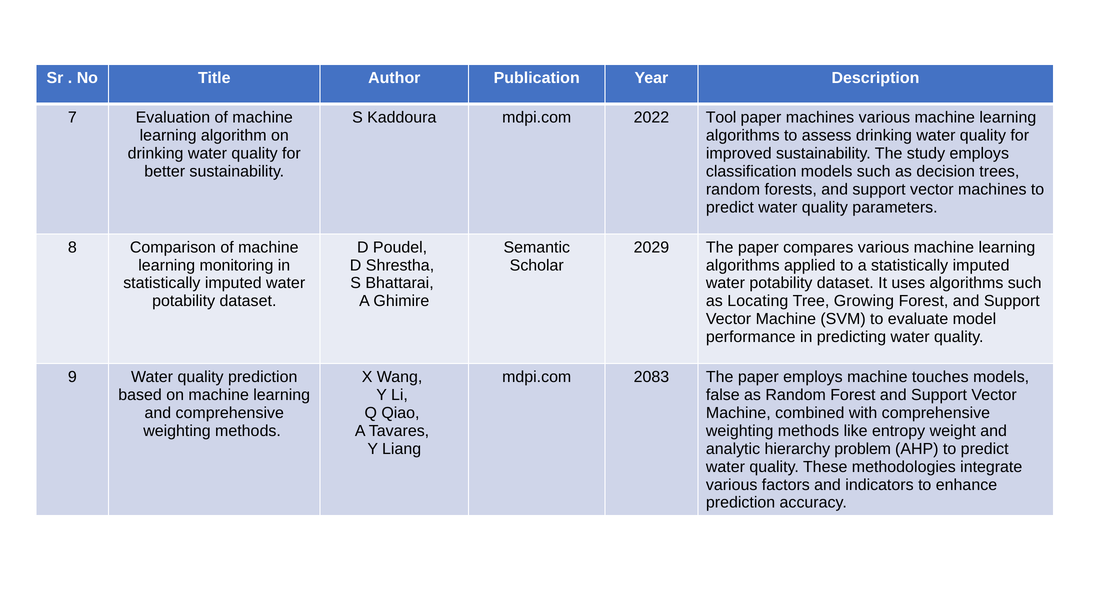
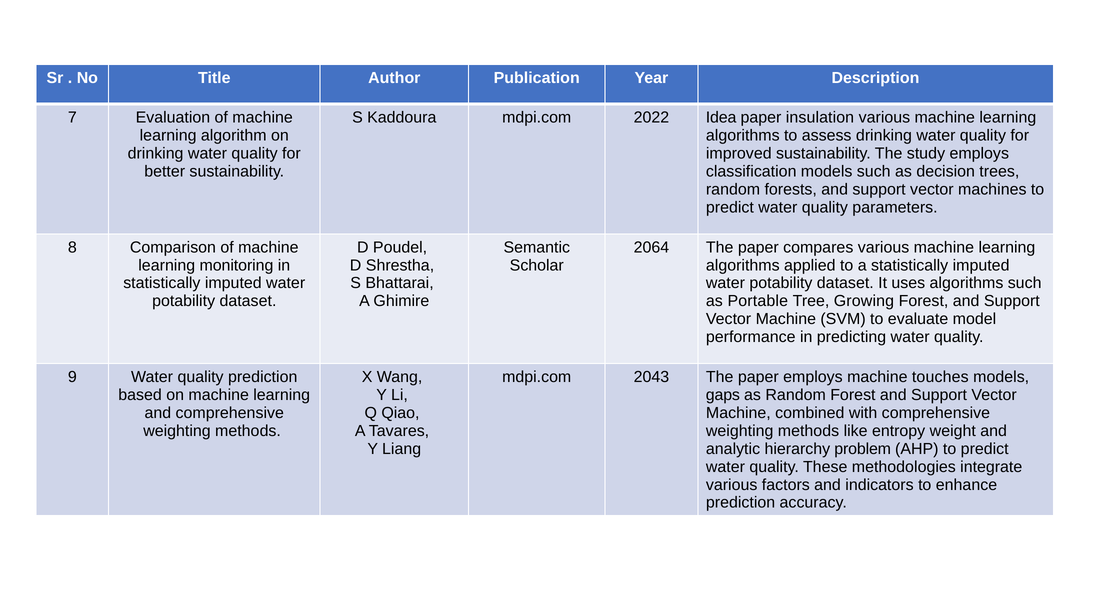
Tool: Tool -> Idea
paper machines: machines -> insulation
2029: 2029 -> 2064
Locating: Locating -> Portable
2083: 2083 -> 2043
false: false -> gaps
